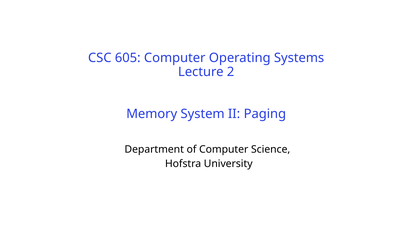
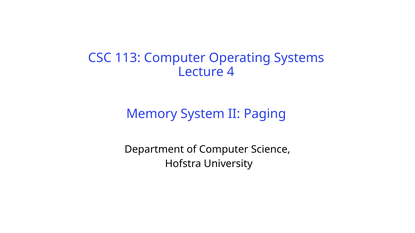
605: 605 -> 113
2: 2 -> 4
